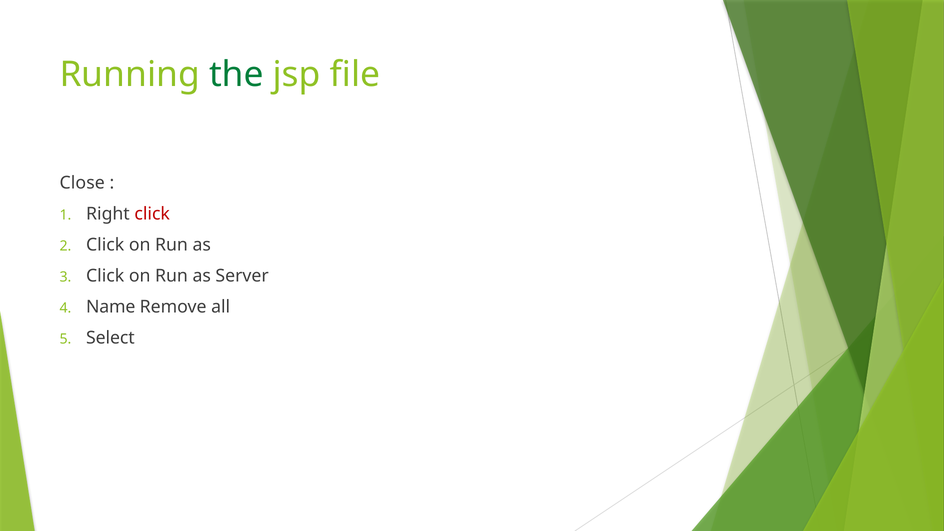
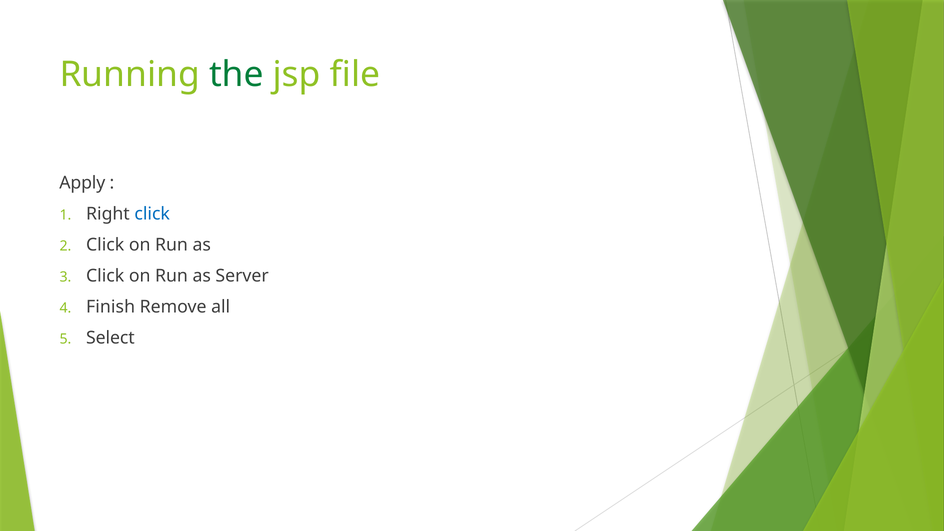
Close: Close -> Apply
click at (152, 214) colour: red -> blue
Name: Name -> Finish
